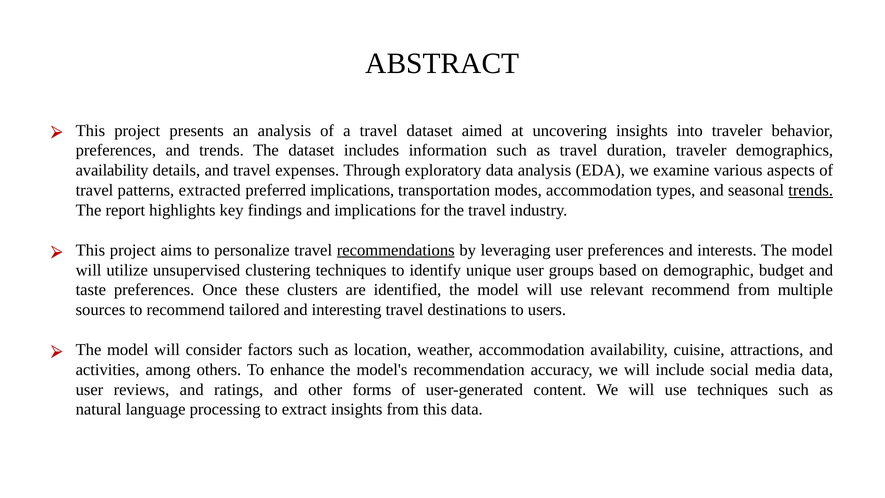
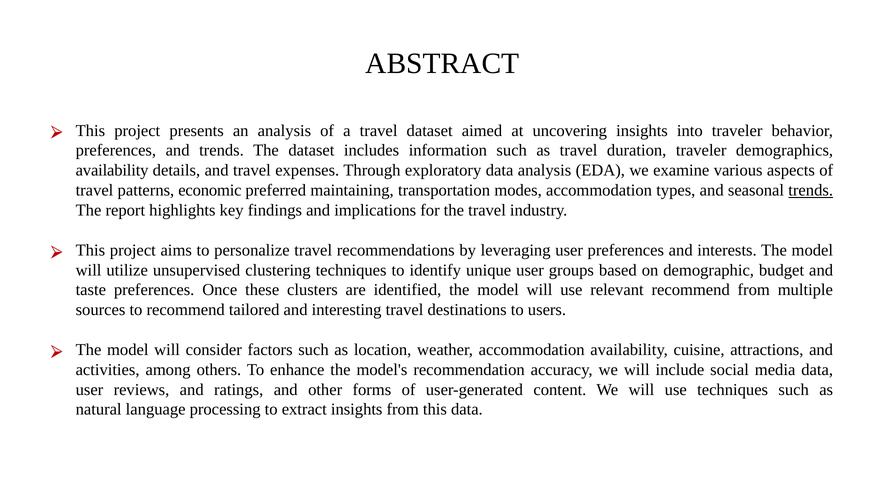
extracted: extracted -> economic
preferred implications: implications -> maintaining
recommendations underline: present -> none
